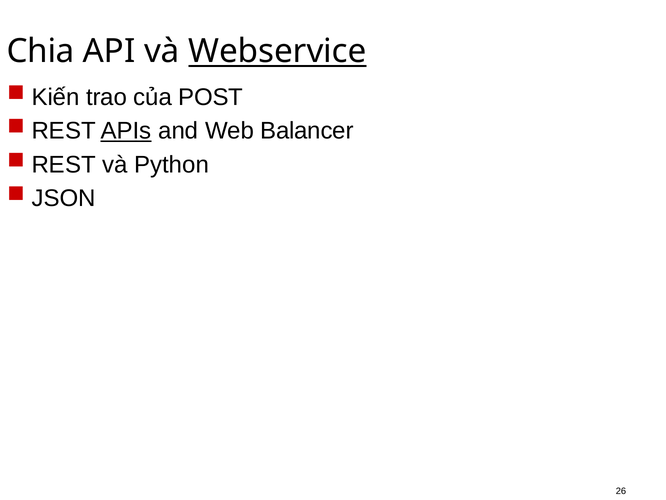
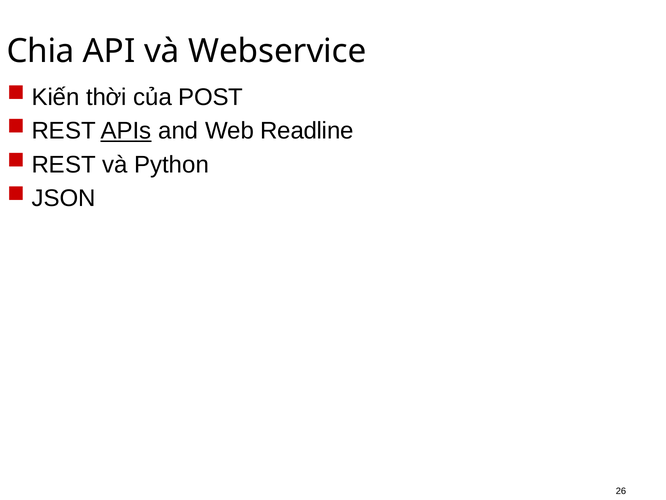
Webservice underline: present -> none
trao: trao -> thời
Balancer: Balancer -> Readline
